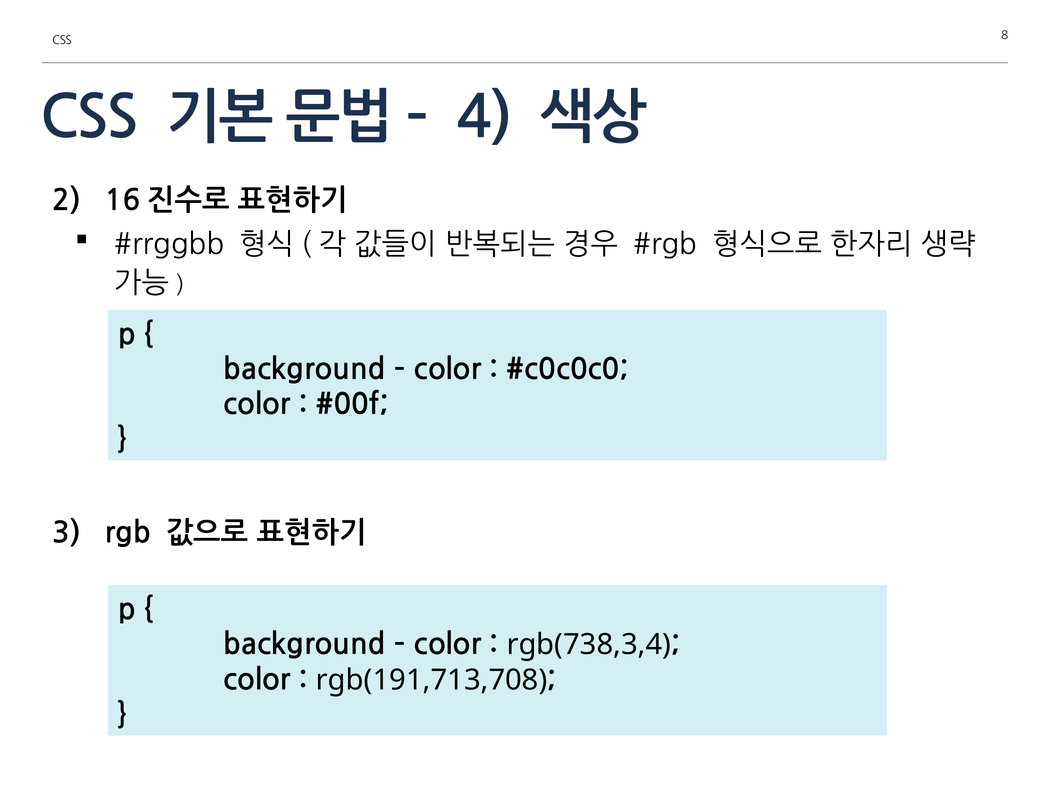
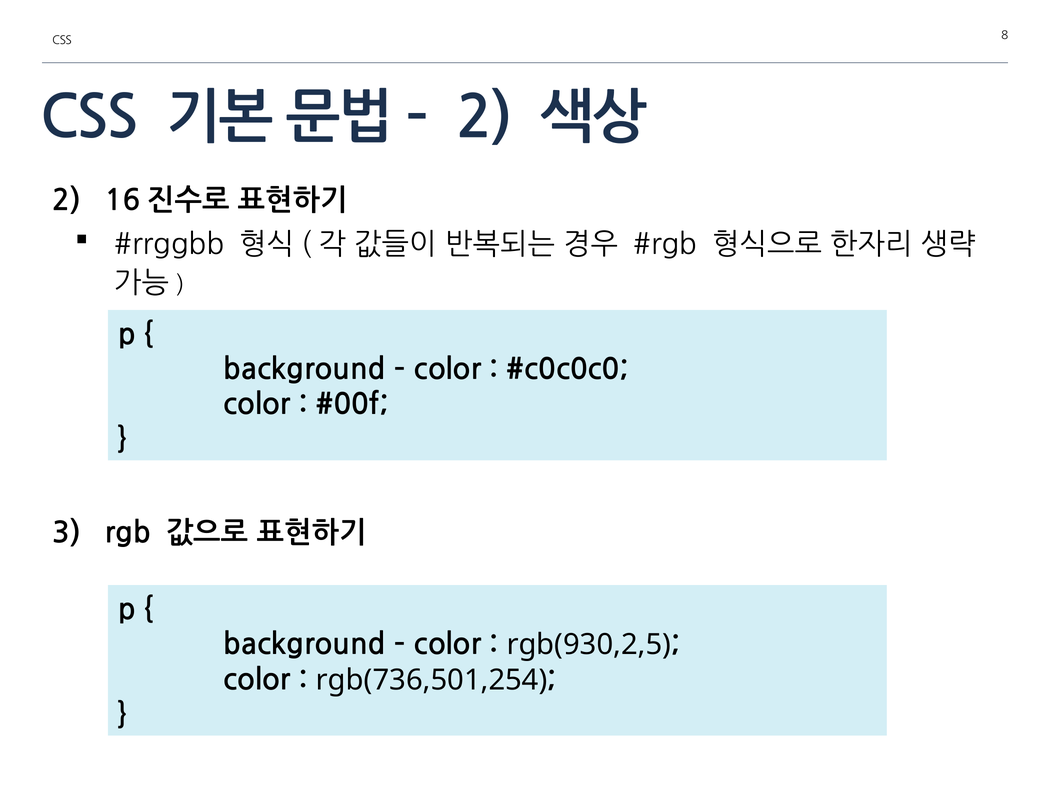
4 at (485, 118): 4 -> 2
rgb(738,3,4: rgb(738,3,4 -> rgb(930,2,5
rgb(191,713,708: rgb(191,713,708 -> rgb(736,501,254
